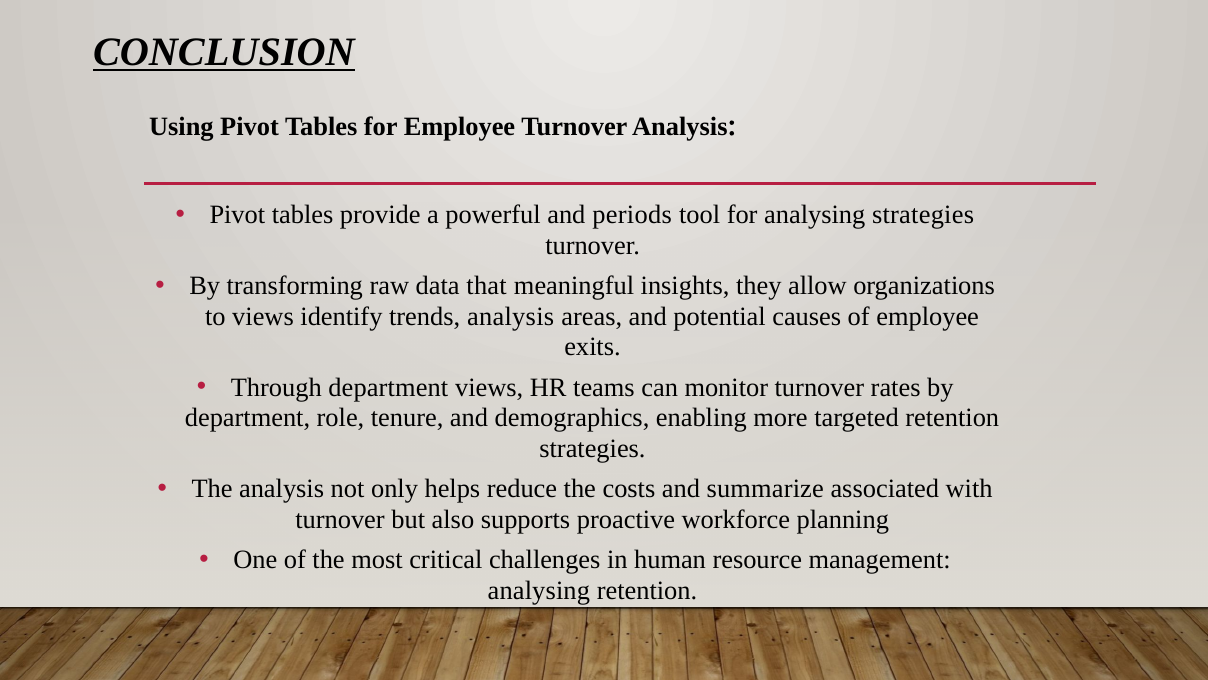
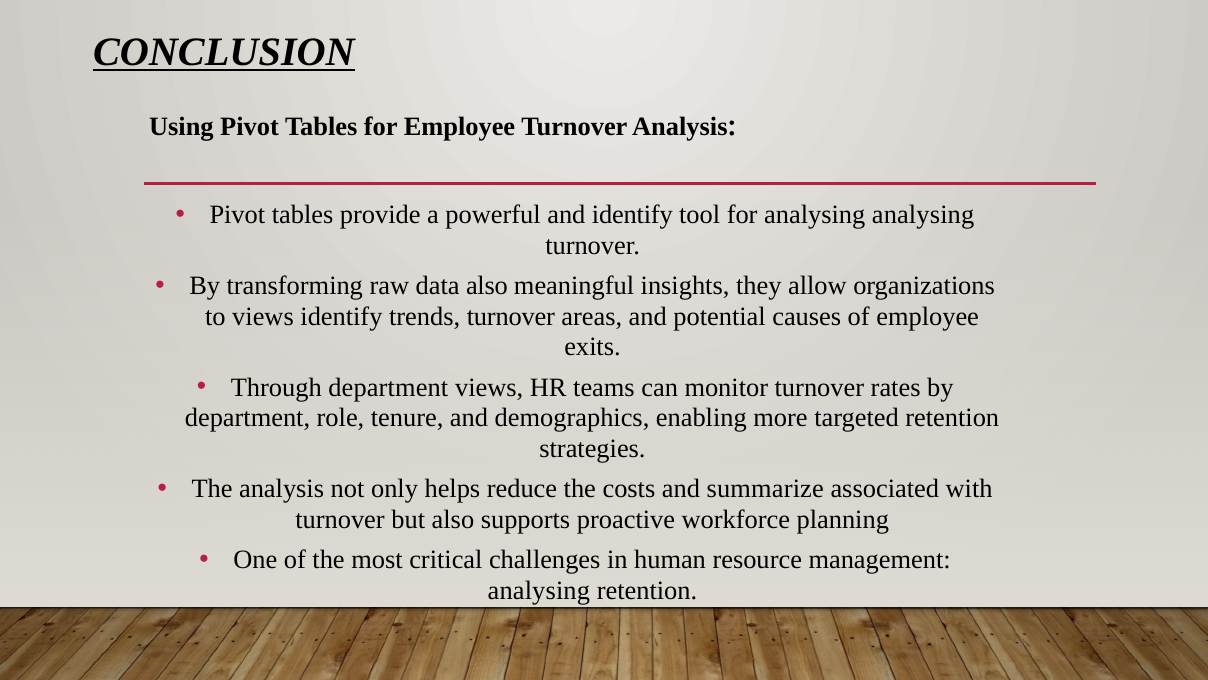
and periods: periods -> identify
analysing strategies: strategies -> analysing
data that: that -> also
trends analysis: analysis -> turnover
